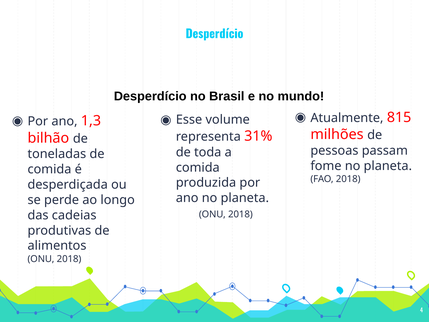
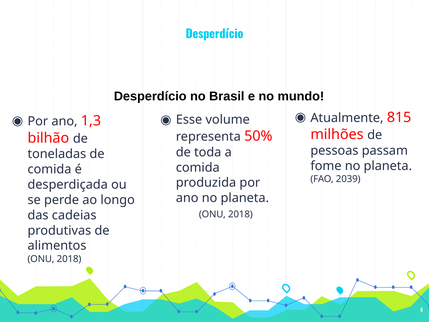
31%: 31% -> 50%
FAO 2018: 2018 -> 2039
